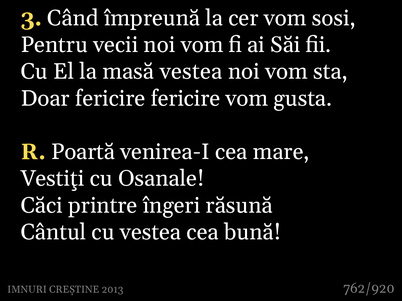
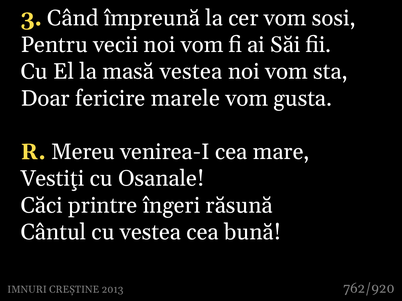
fericire fericire: fericire -> marele
Poartă: Poartă -> Mereu
